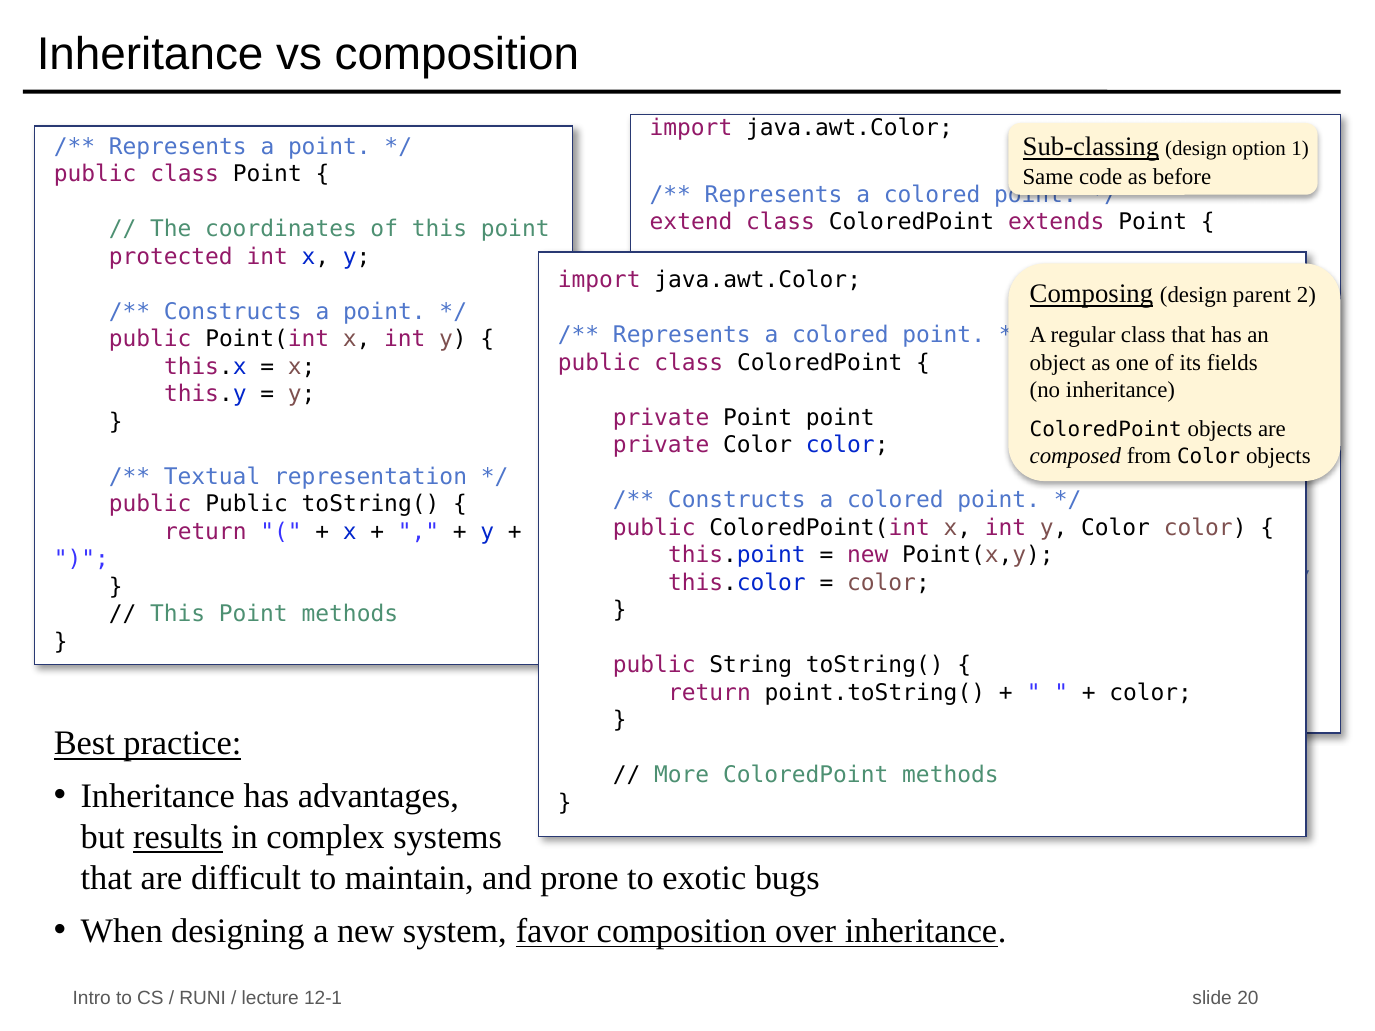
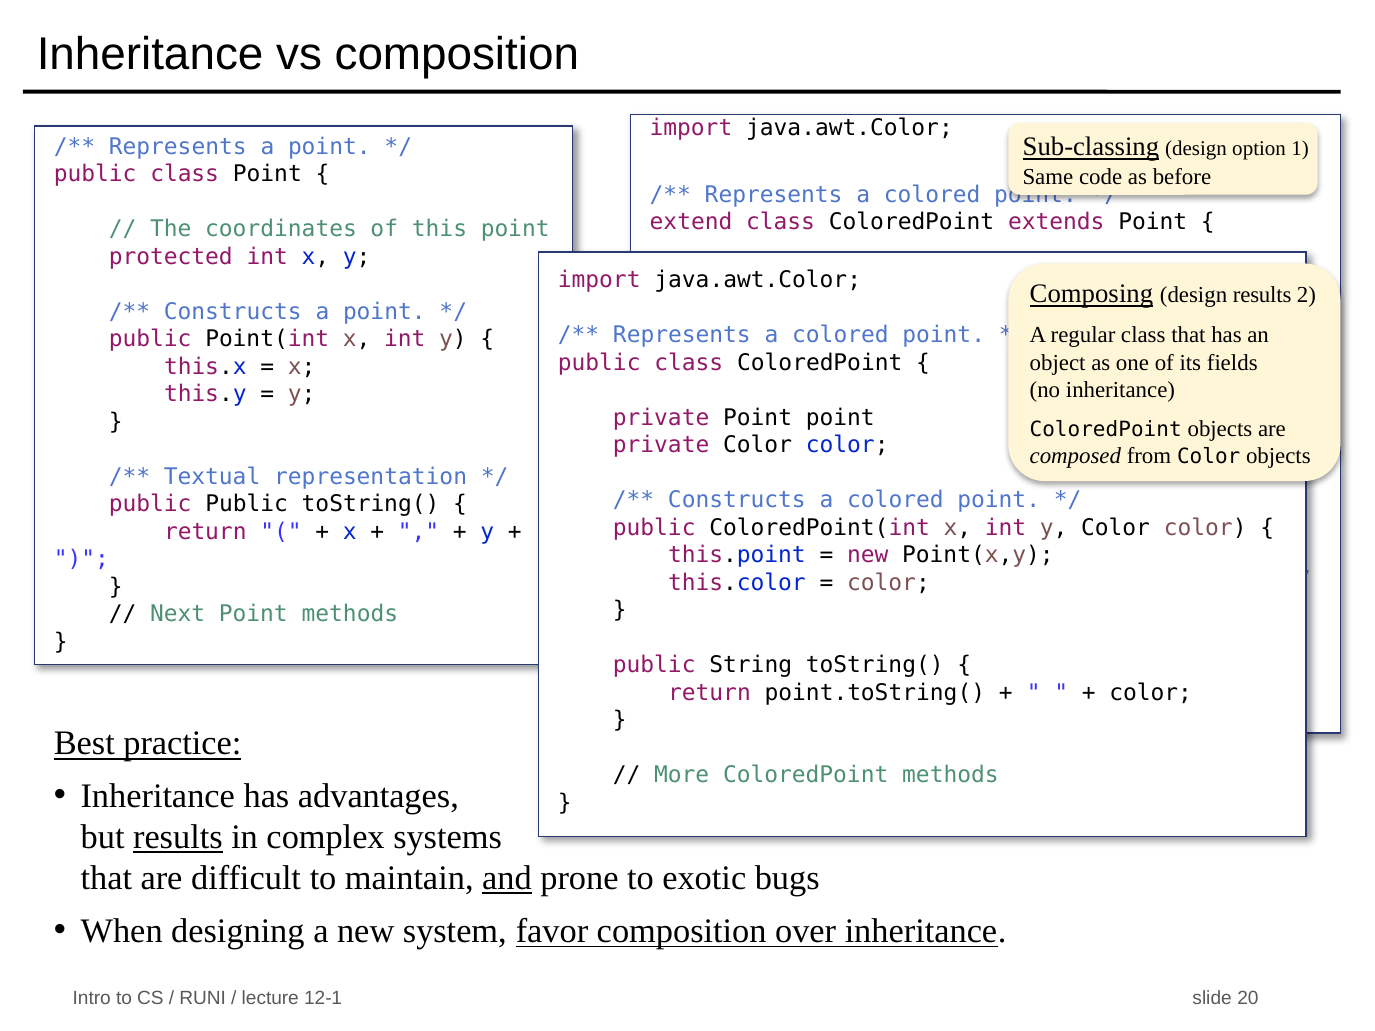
design parent: parent -> results
This at (178, 614): This -> Next
and underline: none -> present
